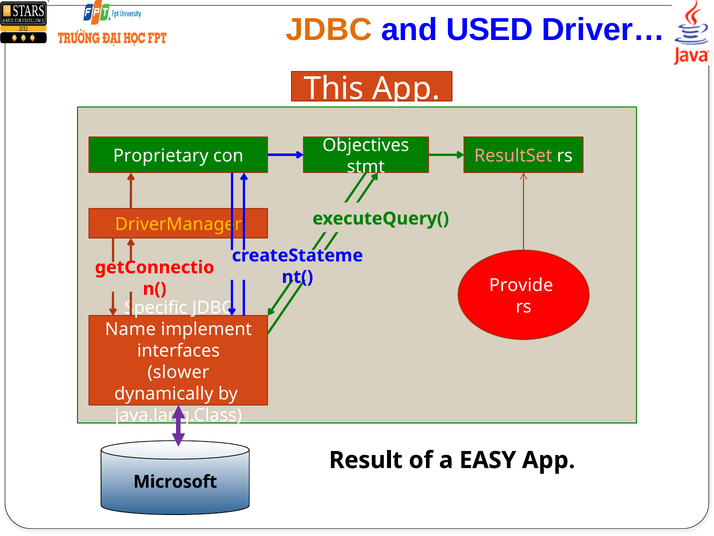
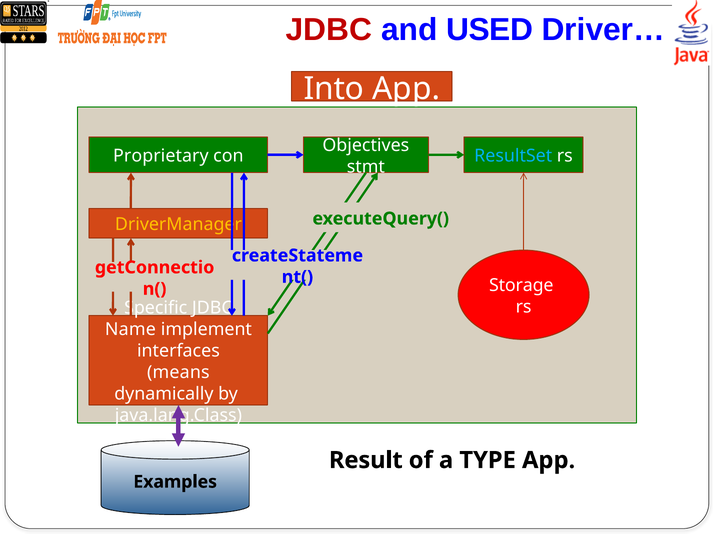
JDBC at (329, 30) colour: orange -> red
This: This -> Into
ResultSet colour: pink -> light blue
Provide: Provide -> Storage
slower: slower -> means
EASY: EASY -> TYPE
Microsoft: Microsoft -> Examples
